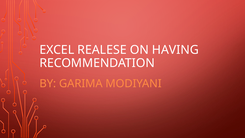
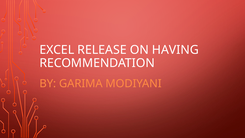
REALESE: REALESE -> RELEASE
